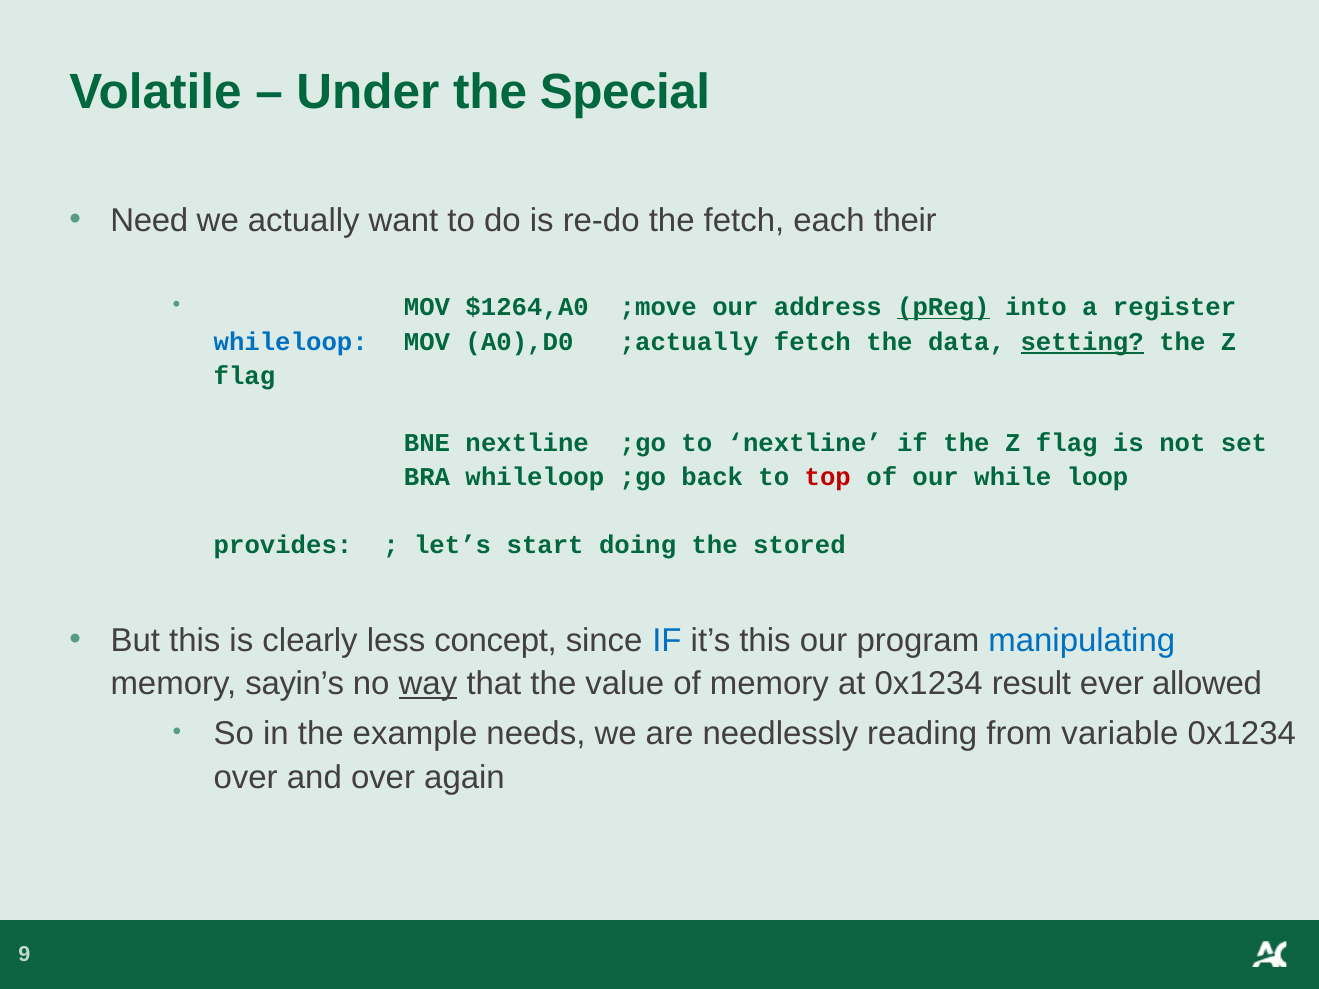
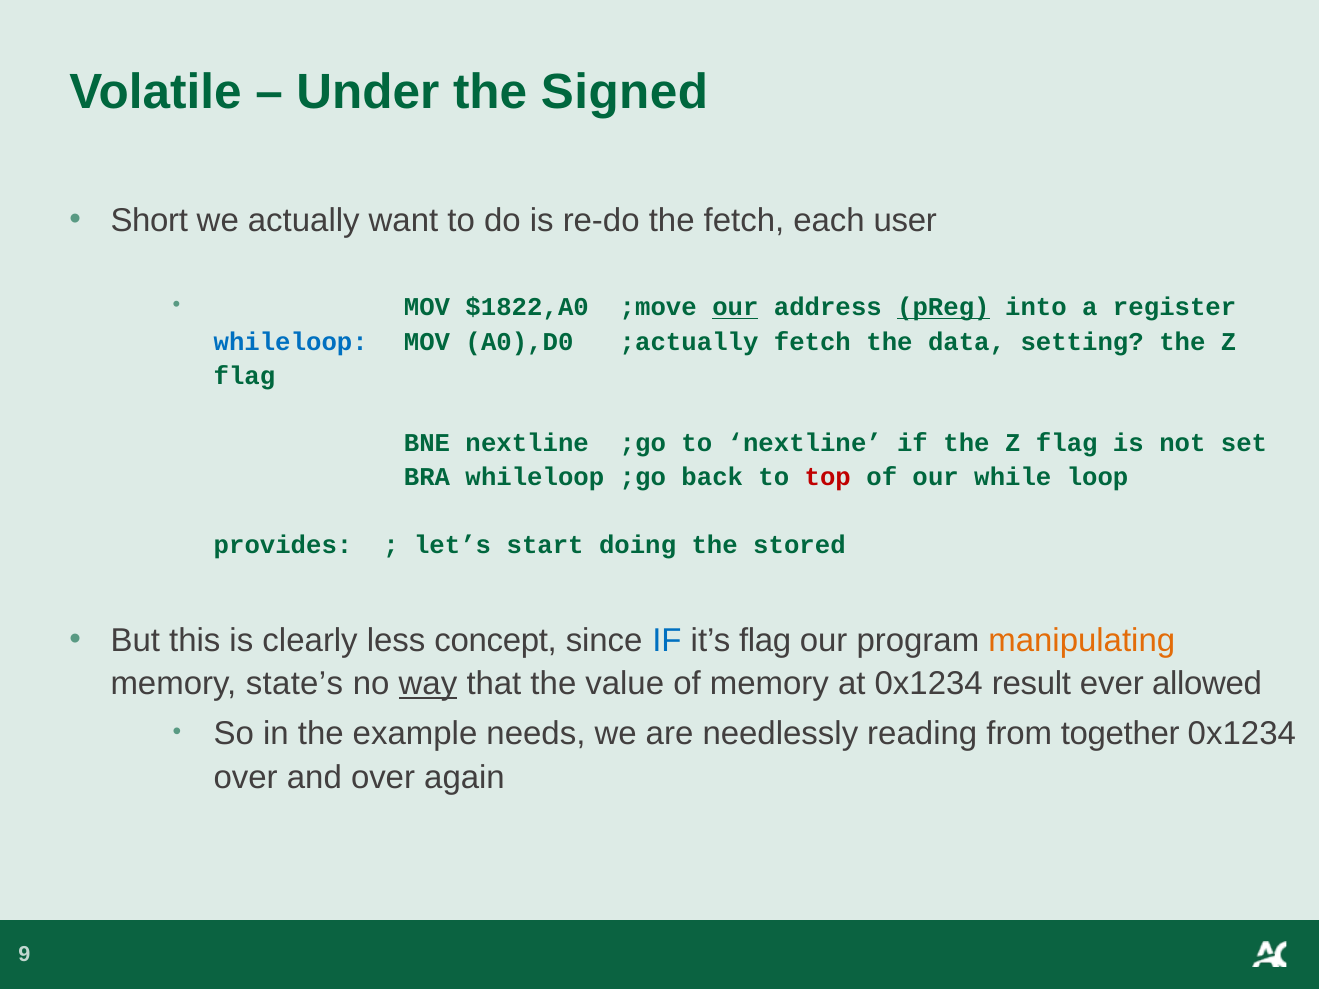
Special: Special -> Signed
Need: Need -> Short
their: their -> user
$1264,A0: $1264,A0 -> $1822,A0
our at (735, 307) underline: none -> present
setting underline: present -> none
it’s this: this -> flag
manipulating colour: blue -> orange
sayin’s: sayin’s -> state’s
variable: variable -> together
